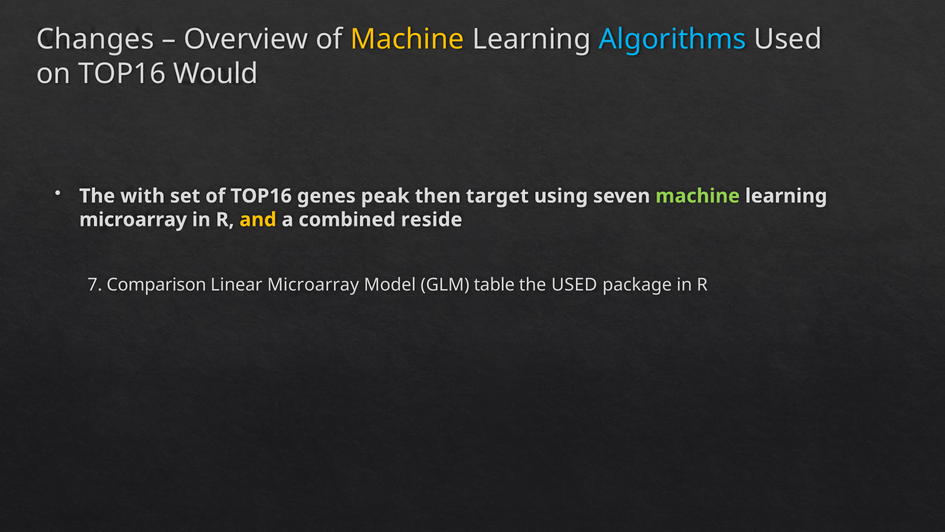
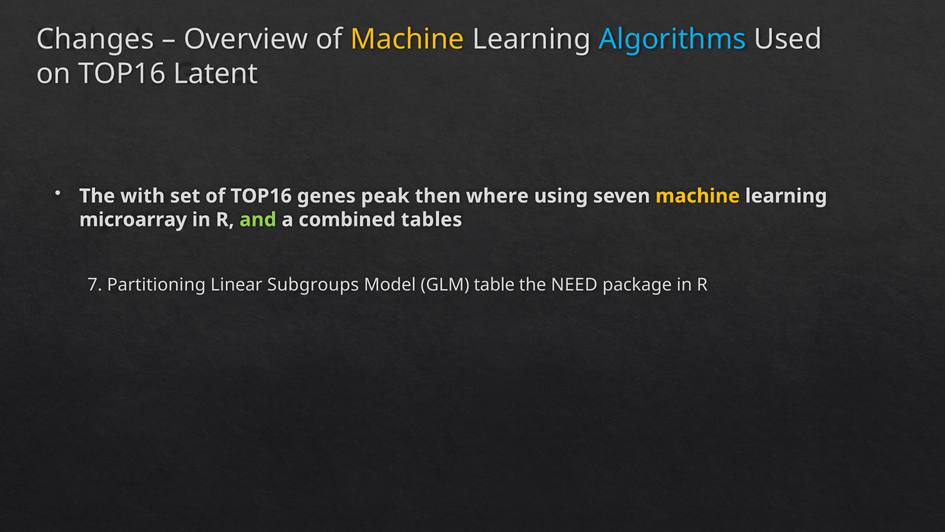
Would: Would -> Latent
target: target -> where
machine at (698, 196) colour: light green -> yellow
and colour: yellow -> light green
reside: reside -> tables
Comparison: Comparison -> Partitioning
Linear Microarray: Microarray -> Subgroups
the USED: USED -> NEED
